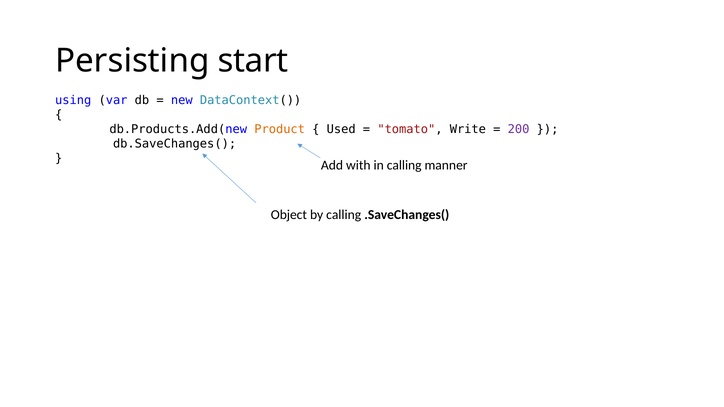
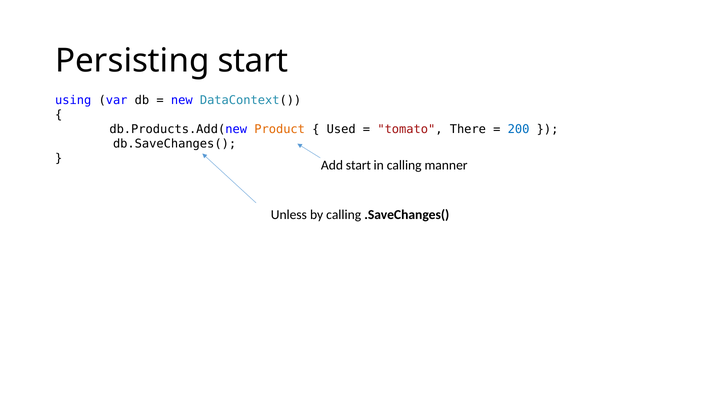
Write: Write -> There
200 colour: purple -> blue
Add with: with -> start
Object: Object -> Unless
